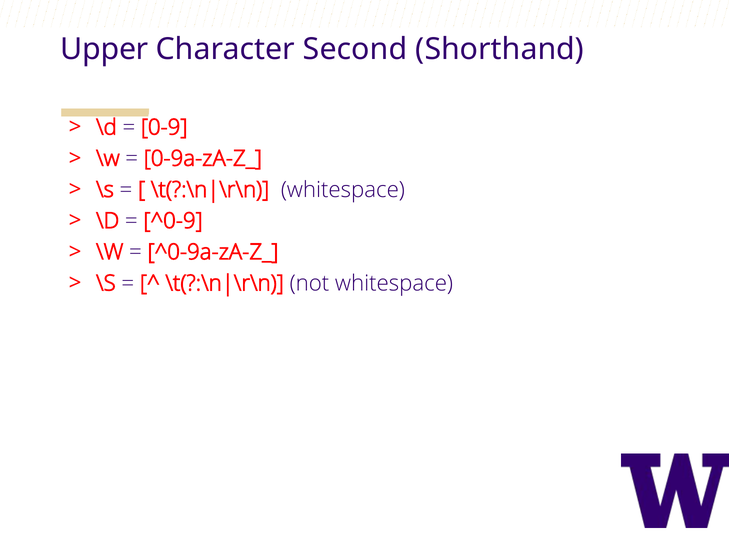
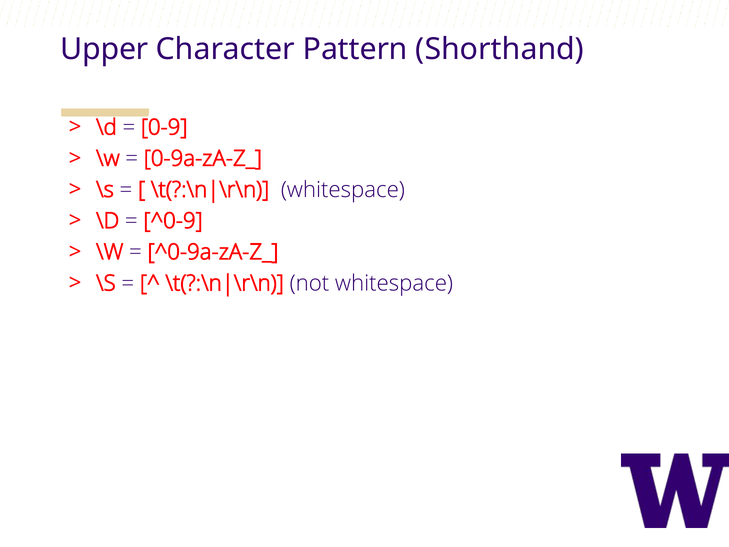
Second: Second -> Pattern
